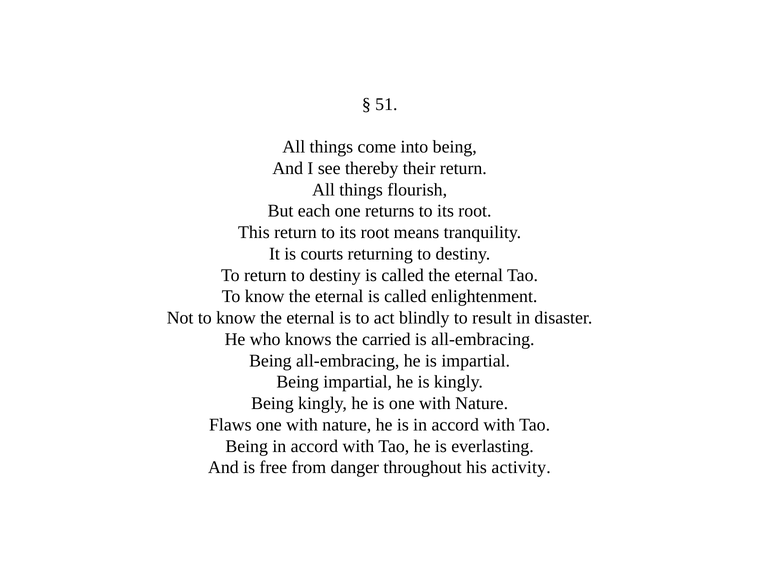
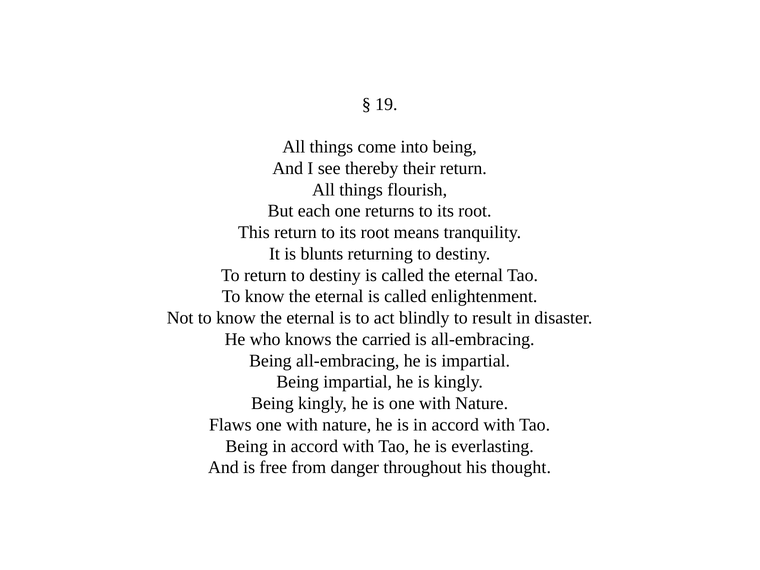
51: 51 -> 19
courts: courts -> blunts
activity: activity -> thought
